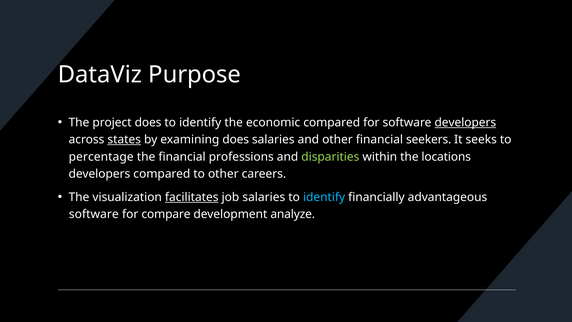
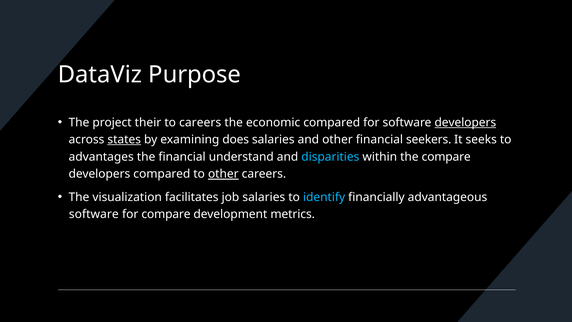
project does: does -> their
identify at (200, 122): identify -> careers
percentage: percentage -> advantages
professions: professions -> understand
disparities colour: light green -> light blue
the locations: locations -> compare
other at (223, 174) underline: none -> present
facilitates underline: present -> none
analyze: analyze -> metrics
